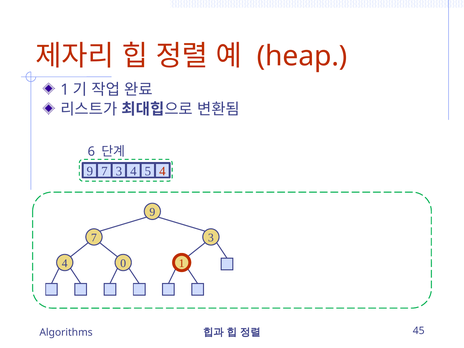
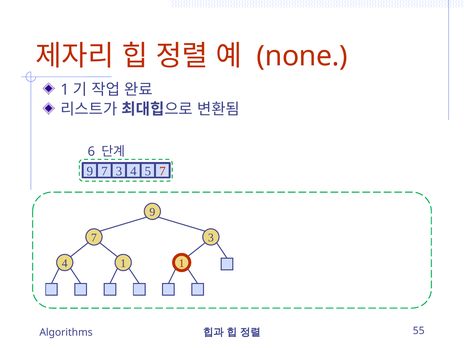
heap: heap -> none
5 4: 4 -> 7
4 0: 0 -> 1
45: 45 -> 55
